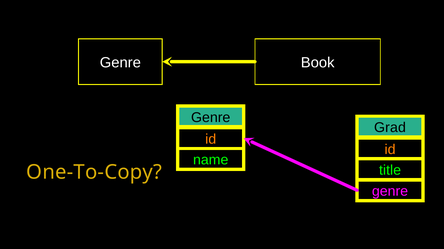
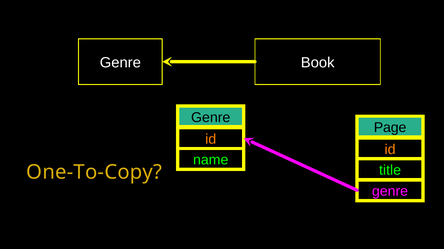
Grad: Grad -> Page
